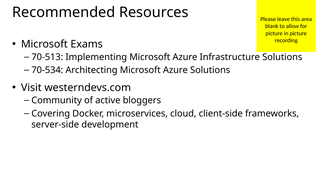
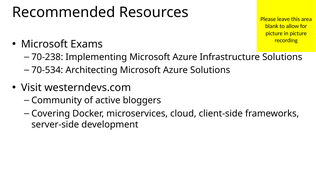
70-513: 70-513 -> 70-238
